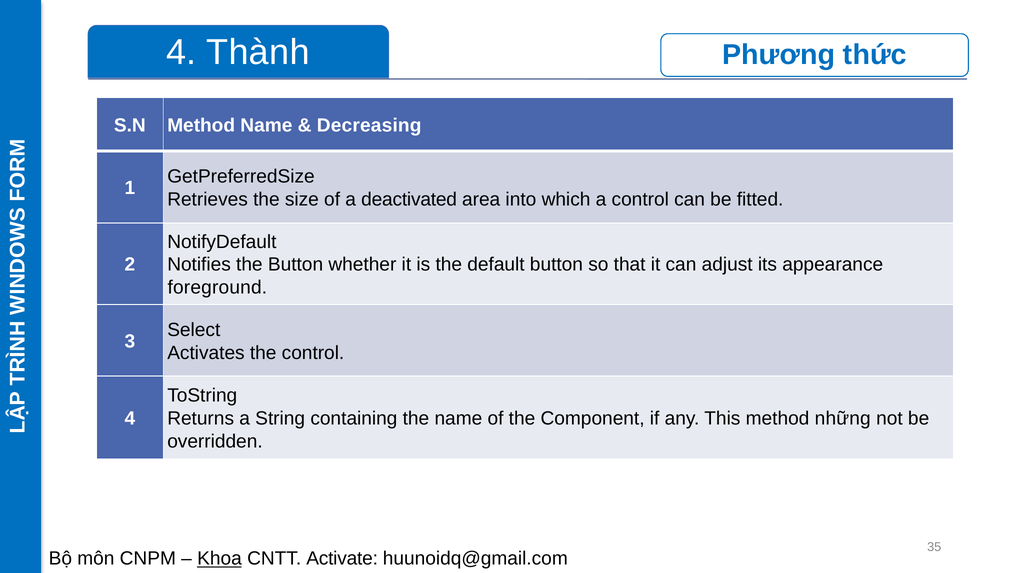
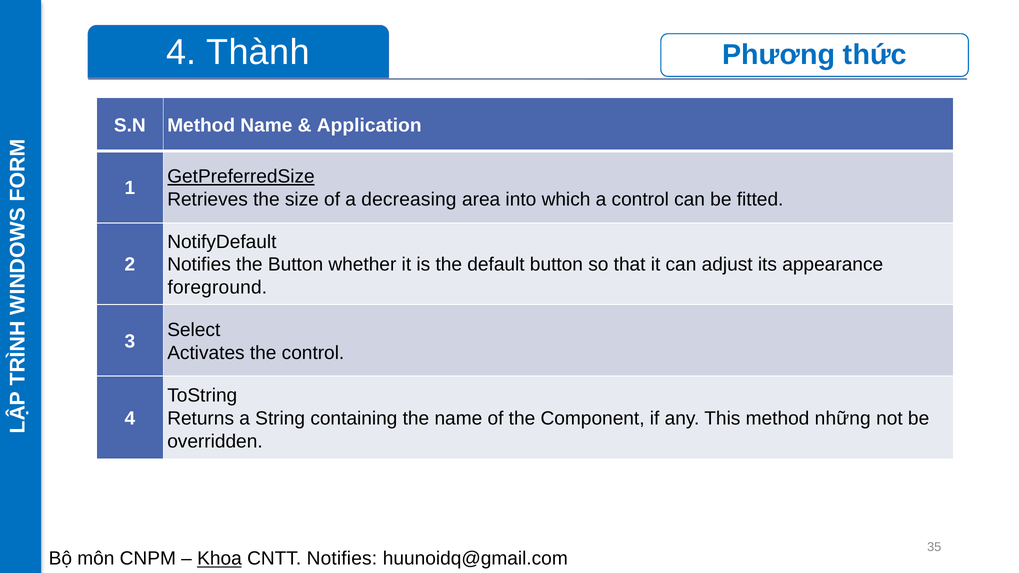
Decreasing: Decreasing -> Application
GetPreferredSize underline: none -> present
deactivated: deactivated -> decreasing
CNTT Activate: Activate -> Notifies
